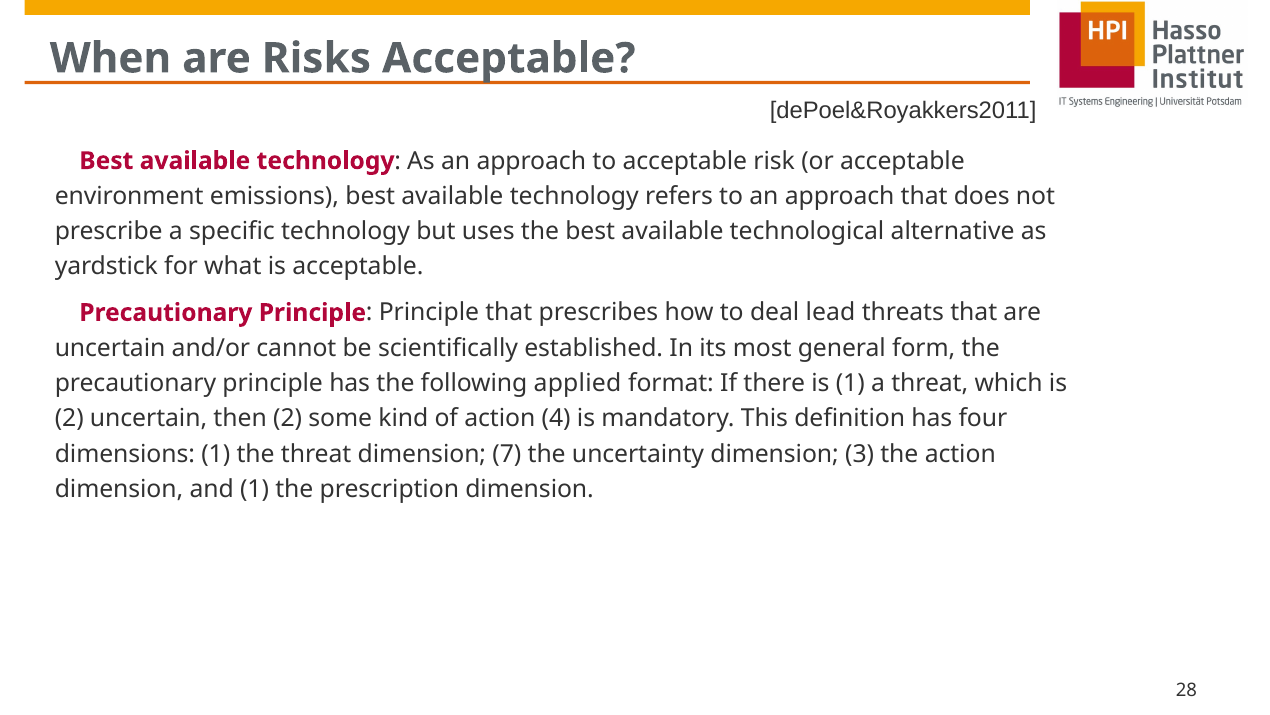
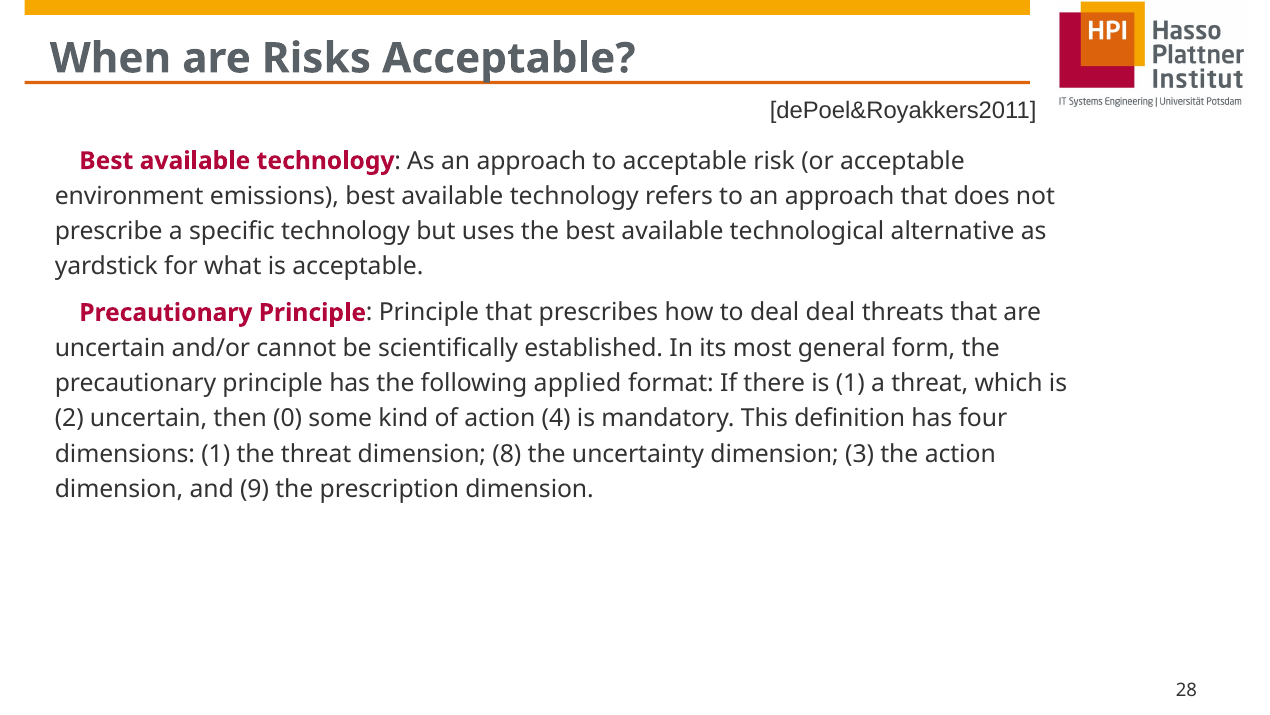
deal lead: lead -> deal
then 2: 2 -> 0
7: 7 -> 8
and 1: 1 -> 9
